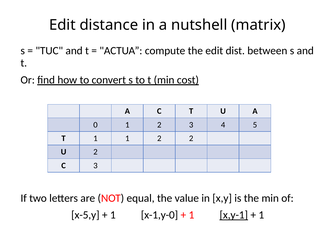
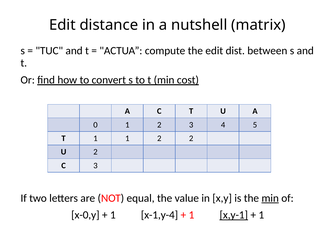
min at (270, 198) underline: none -> present
x-5,y: x-5,y -> x-0,y
x-1,y-0: x-1,y-0 -> x-1,y-4
